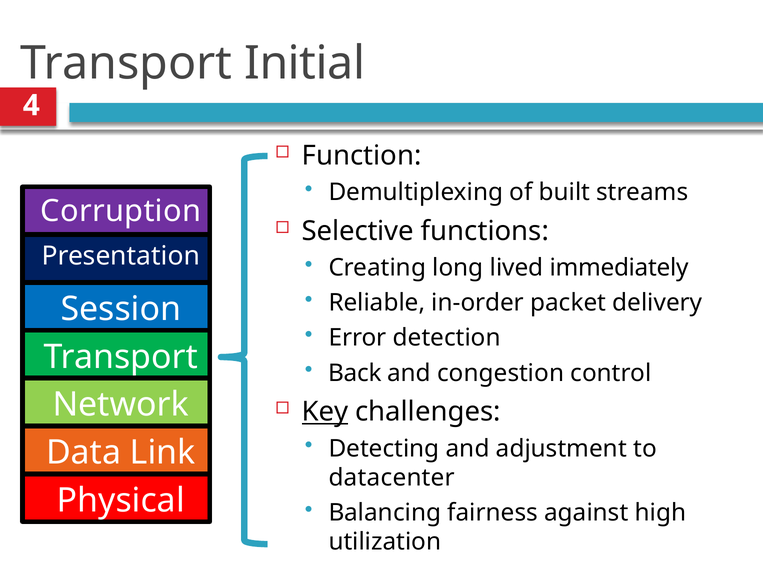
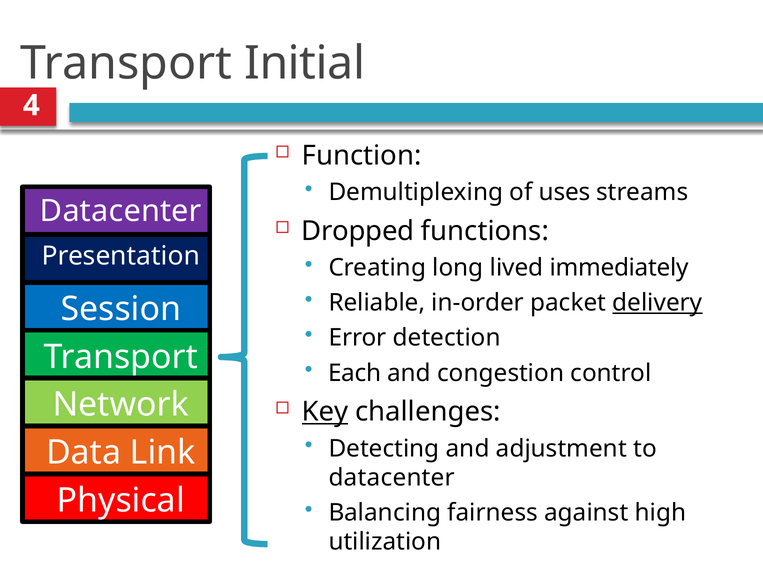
built: built -> uses
Corruption at (121, 211): Corruption -> Datacenter
Selective: Selective -> Dropped
delivery underline: none -> present
Back: Back -> Each
